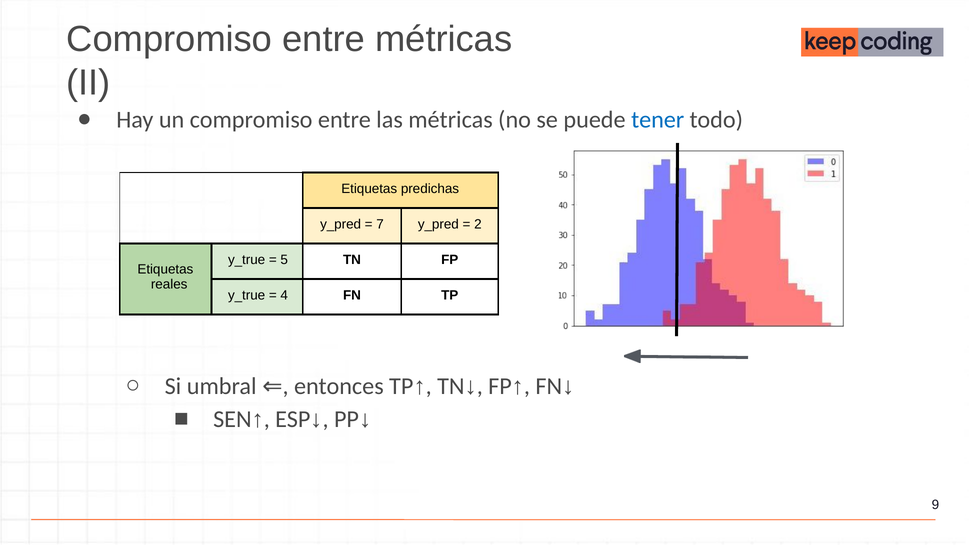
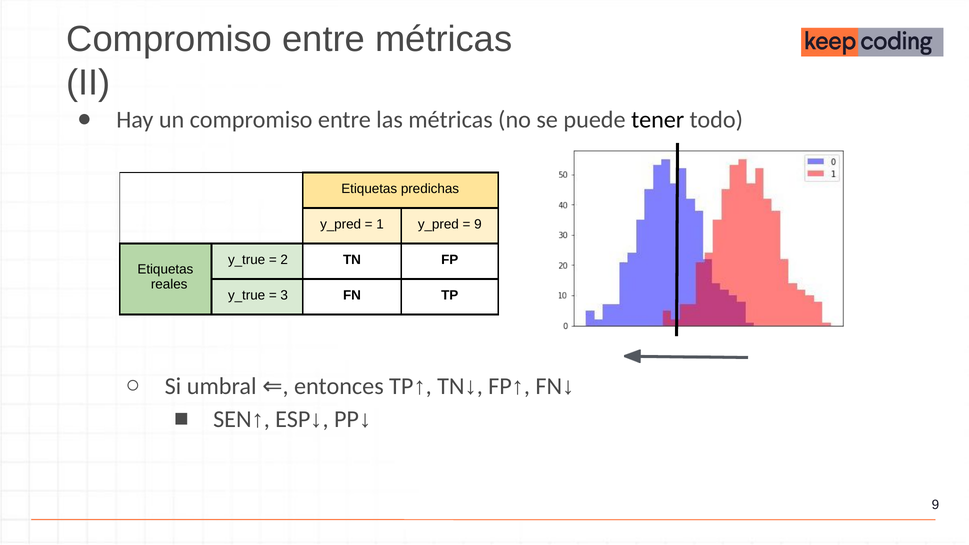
tener colour: blue -> black
7: 7 -> 1
2 at (478, 224): 2 -> 9
5: 5 -> 2
4: 4 -> 3
